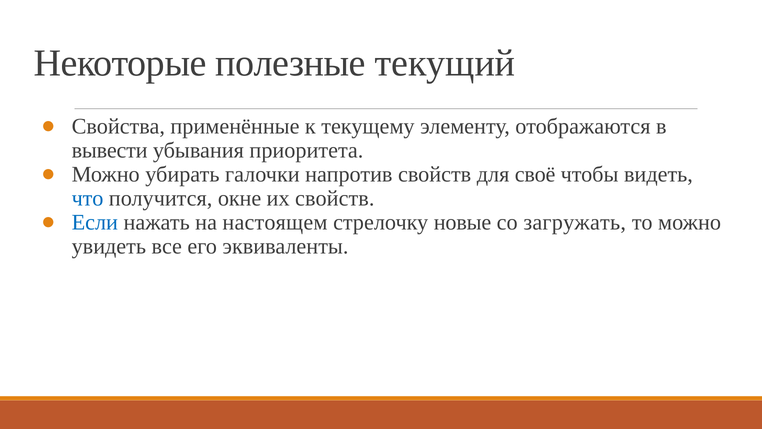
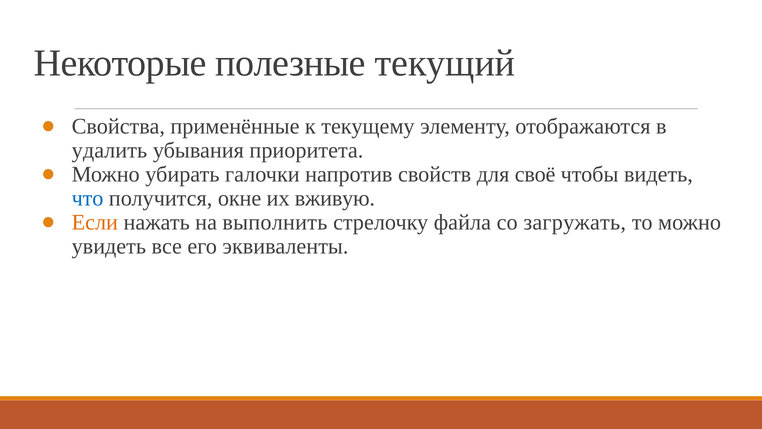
вывести: вывести -> удалить
их свойств: свойств -> вживую
Если colour: blue -> orange
настоящем: настоящем -> выполнить
новые: новые -> файла
